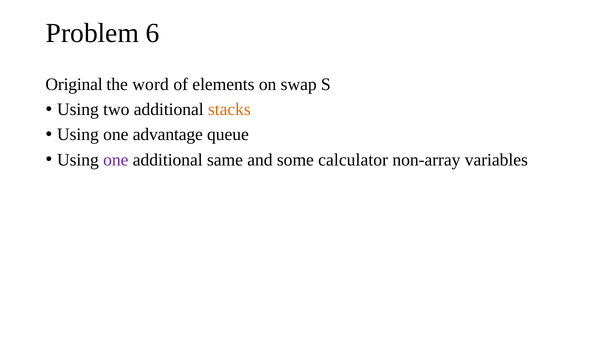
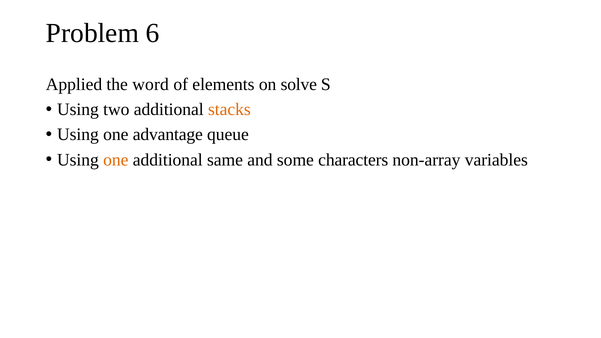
Original: Original -> Applied
swap: swap -> solve
one at (116, 160) colour: purple -> orange
calculator: calculator -> characters
